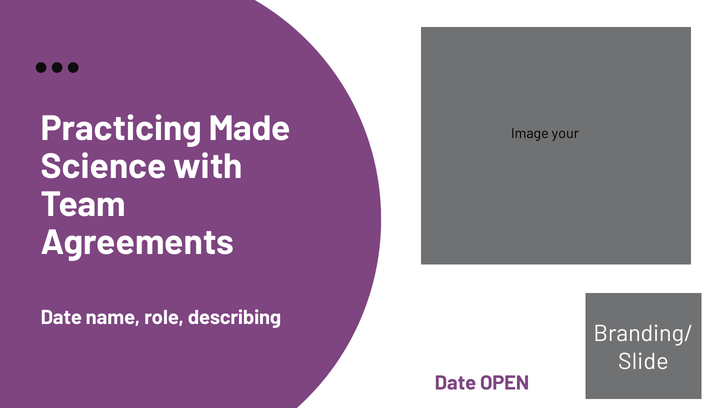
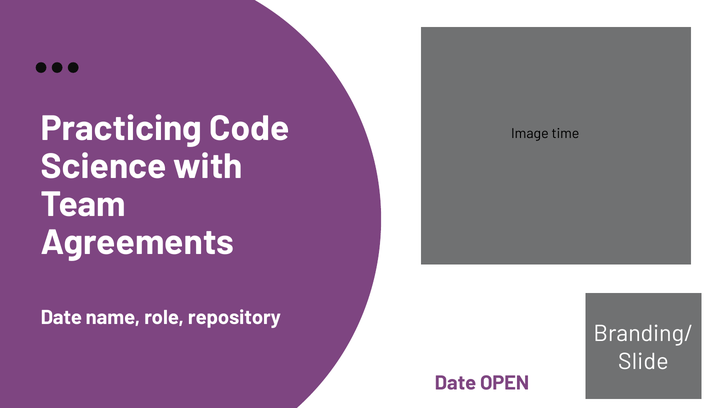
Made: Made -> Code
your: your -> time
describing: describing -> repository
